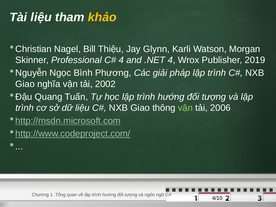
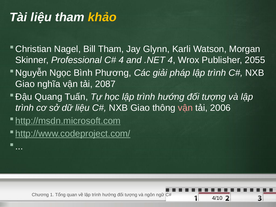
Bill Thiệu: Thiệu -> Tham
2019: 2019 -> 2055
2002: 2002 -> 2087
vận at (185, 108) colour: light green -> pink
